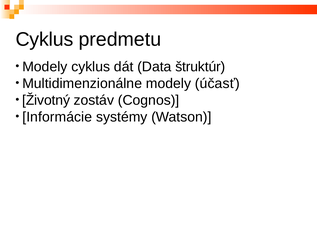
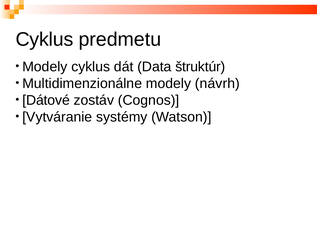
účasť: účasť -> návrh
Životný: Životný -> Dátové
Informácie: Informácie -> Vytváranie
